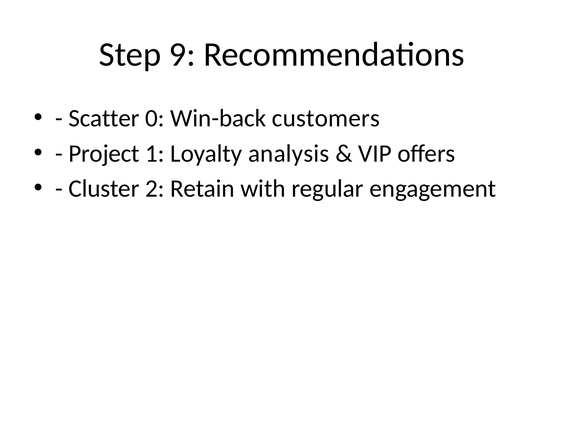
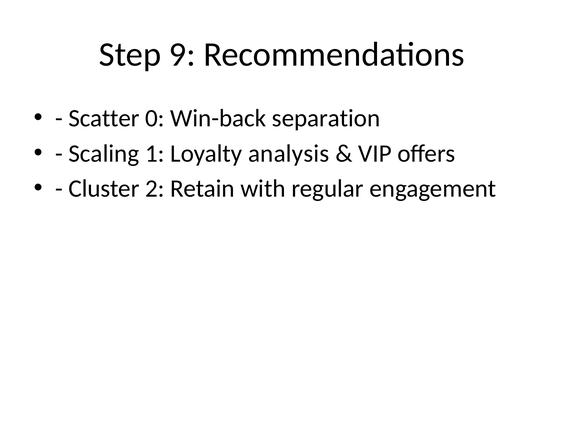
customers: customers -> separation
Project: Project -> Scaling
